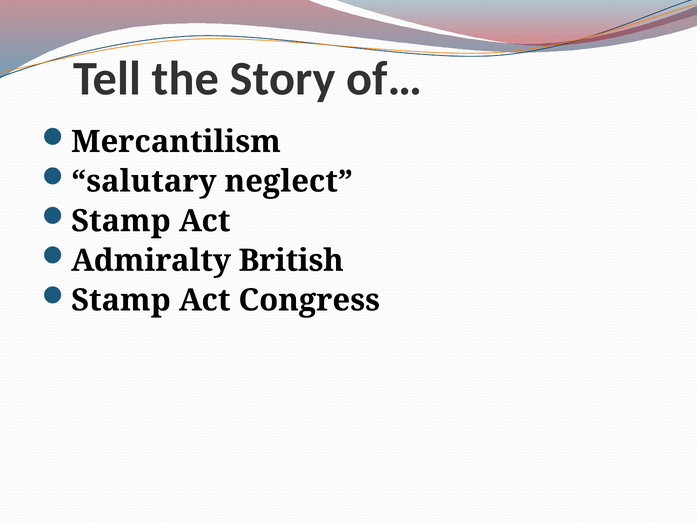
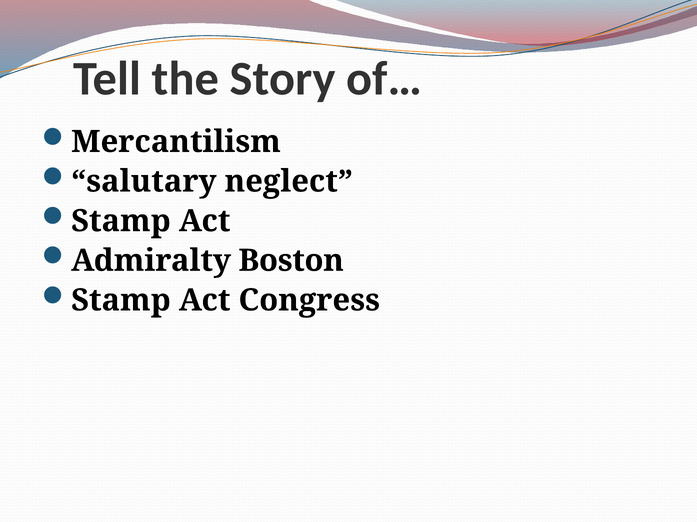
British: British -> Boston
